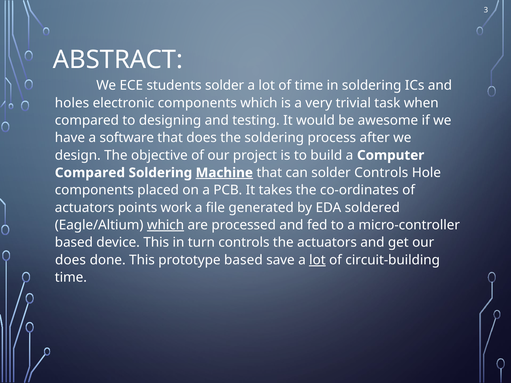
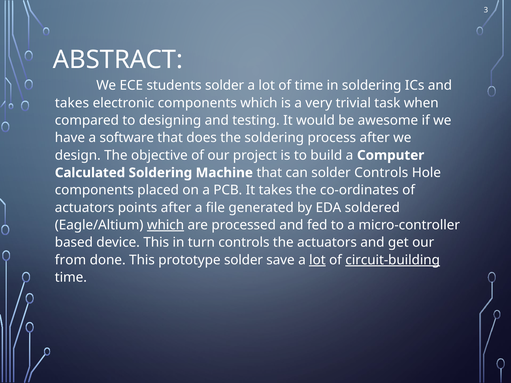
holes at (72, 103): holes -> takes
Compared at (90, 173): Compared -> Calculated
Machine underline: present -> none
points work: work -> after
does at (70, 260): does -> from
prototype based: based -> solder
circuit-building underline: none -> present
